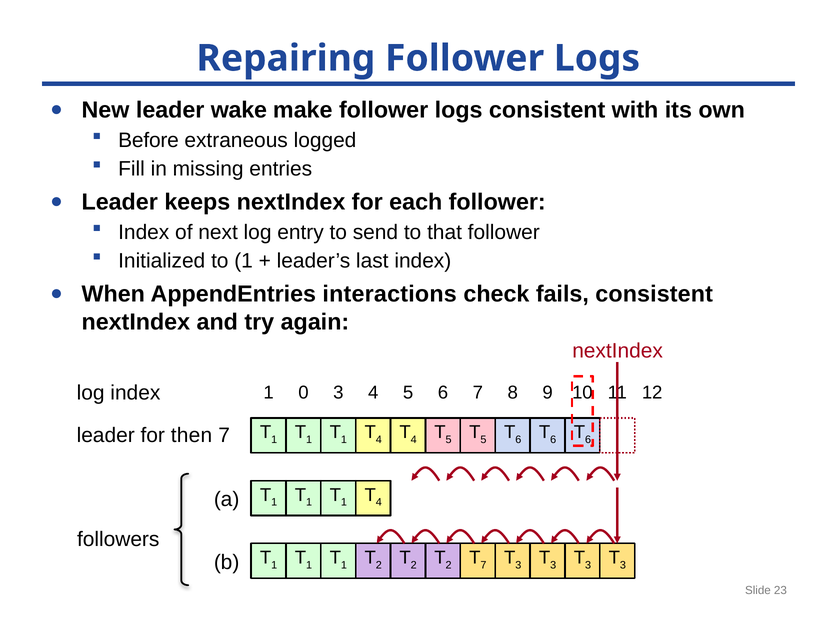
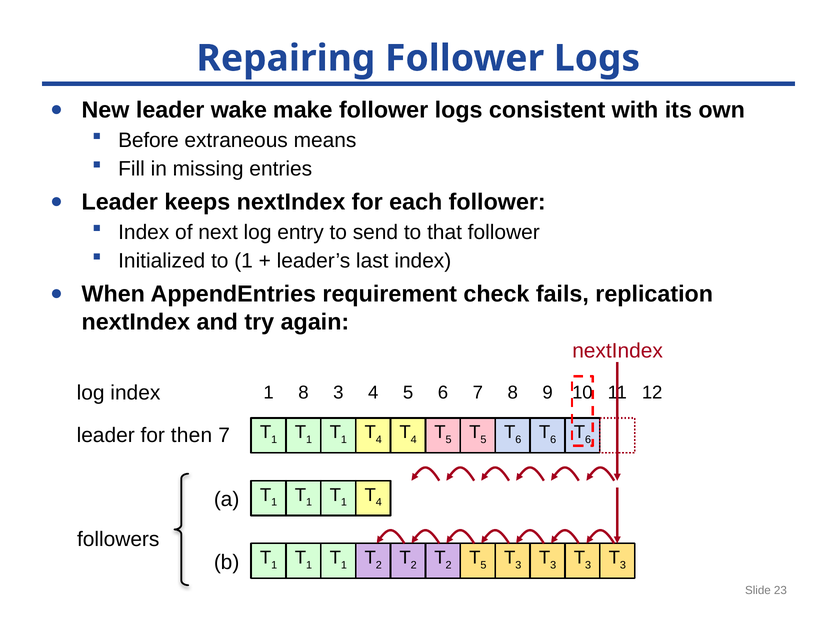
logged: logged -> means
interactions: interactions -> requirement
fails consistent: consistent -> replication
1 0: 0 -> 8
7 at (483, 566): 7 -> 5
